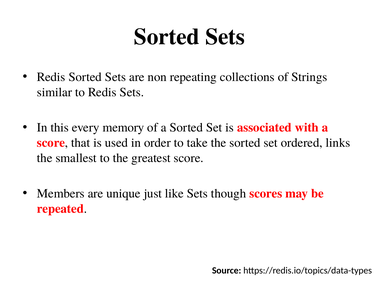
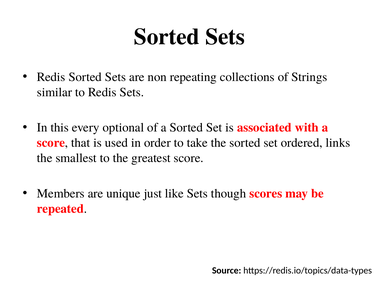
memory: memory -> optional
